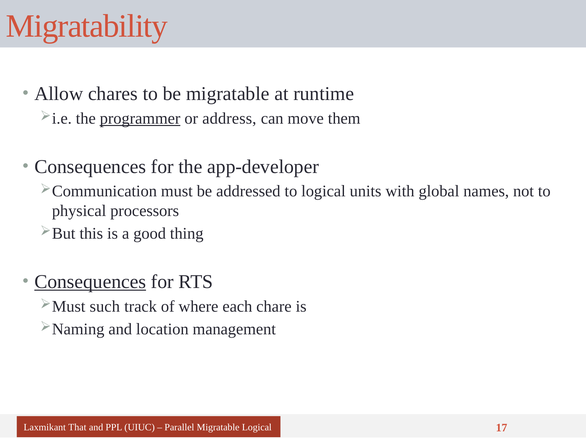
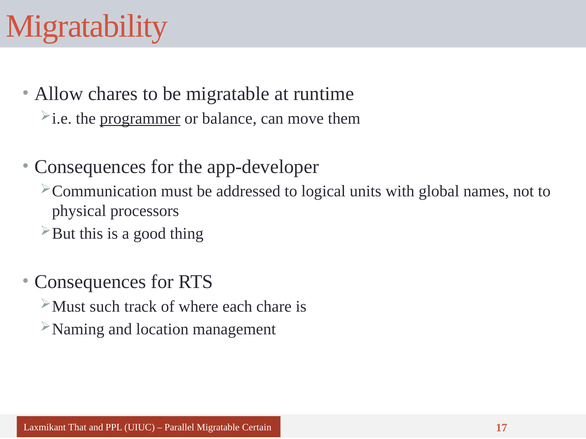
address: address -> balance
Consequences at (90, 282) underline: present -> none
Migratable Logical: Logical -> Certain
